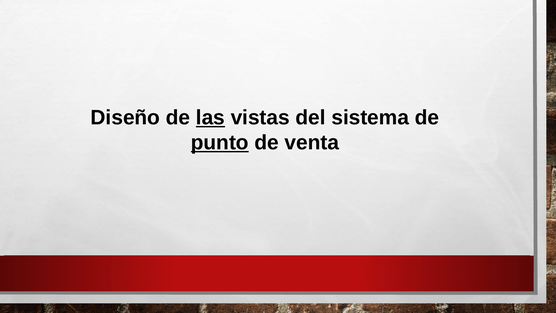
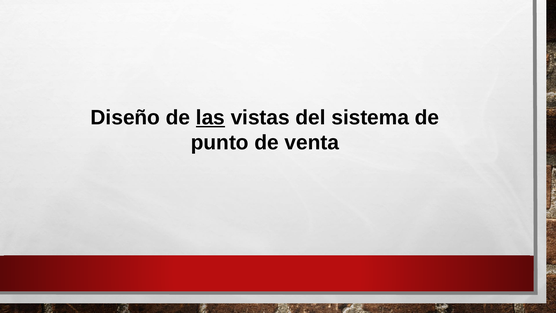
punto underline: present -> none
